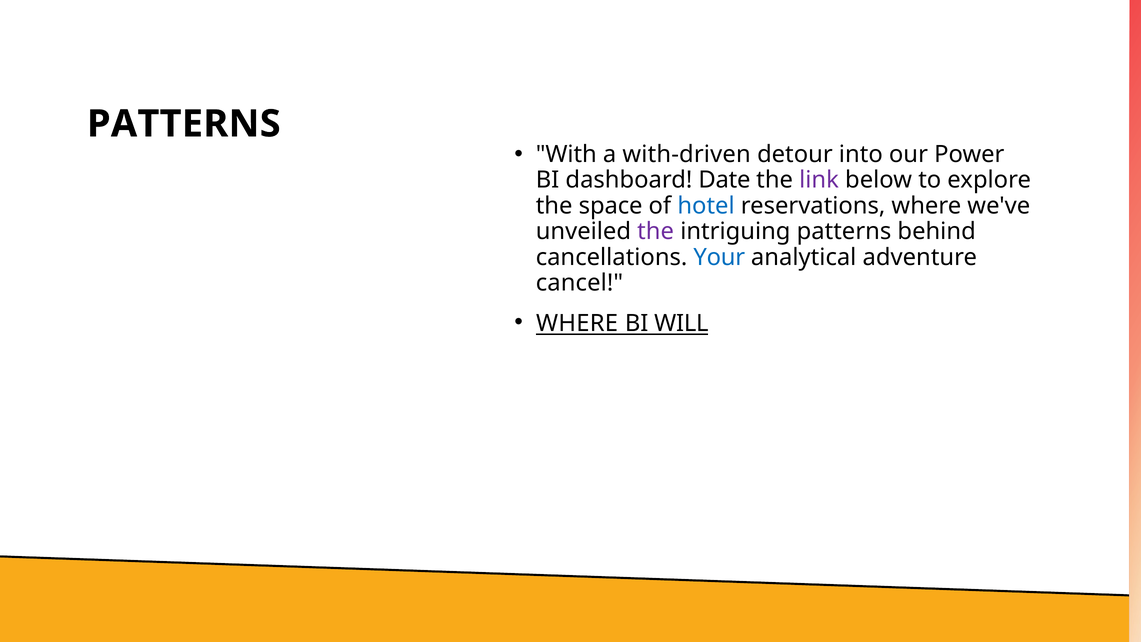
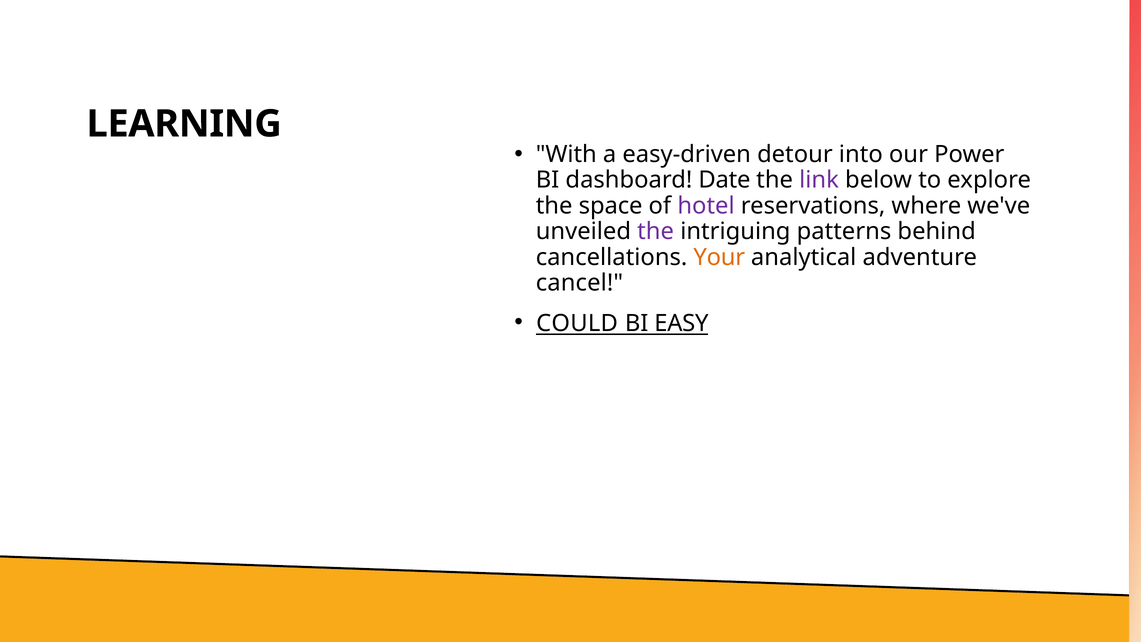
PATTERNS at (184, 124): PATTERNS -> LEARNING
with-driven: with-driven -> easy-driven
hotel colour: blue -> purple
Your colour: blue -> orange
WHERE at (577, 323): WHERE -> COULD
WILL: WILL -> EASY
